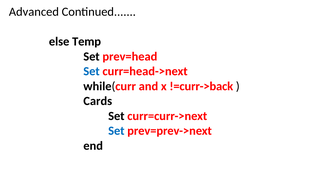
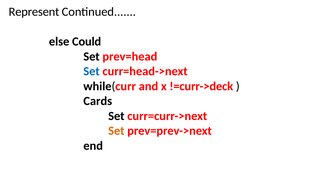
Advanced: Advanced -> Represent
Temp: Temp -> Could
!=curr->back: !=curr->back -> !=curr->deck
Set at (116, 131) colour: blue -> orange
